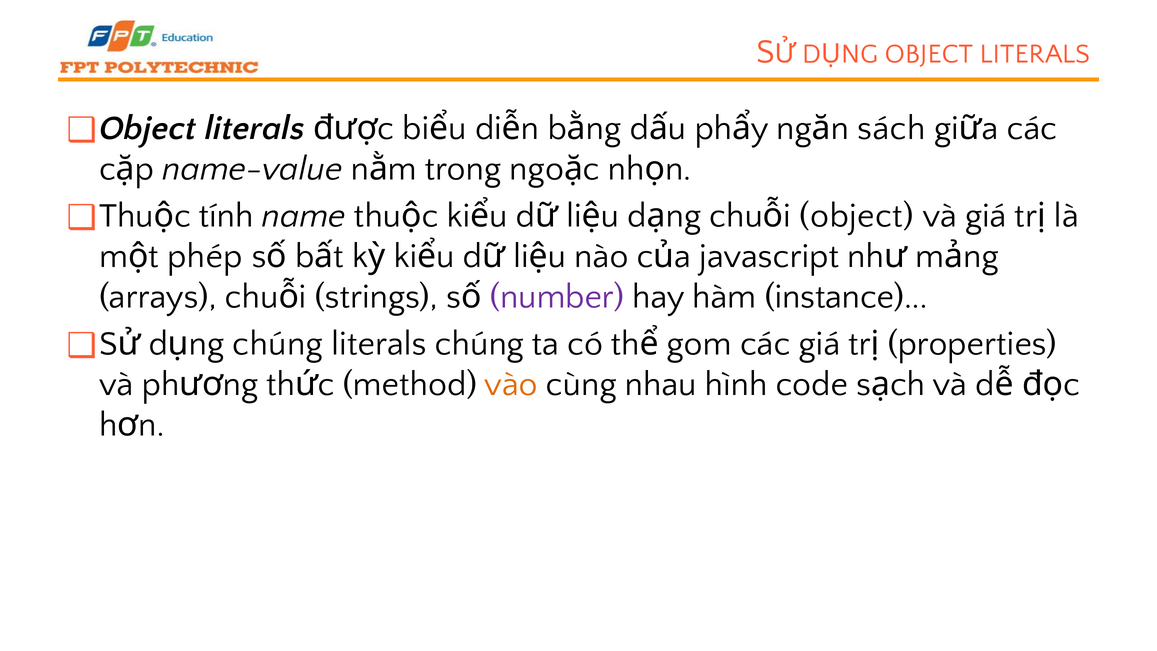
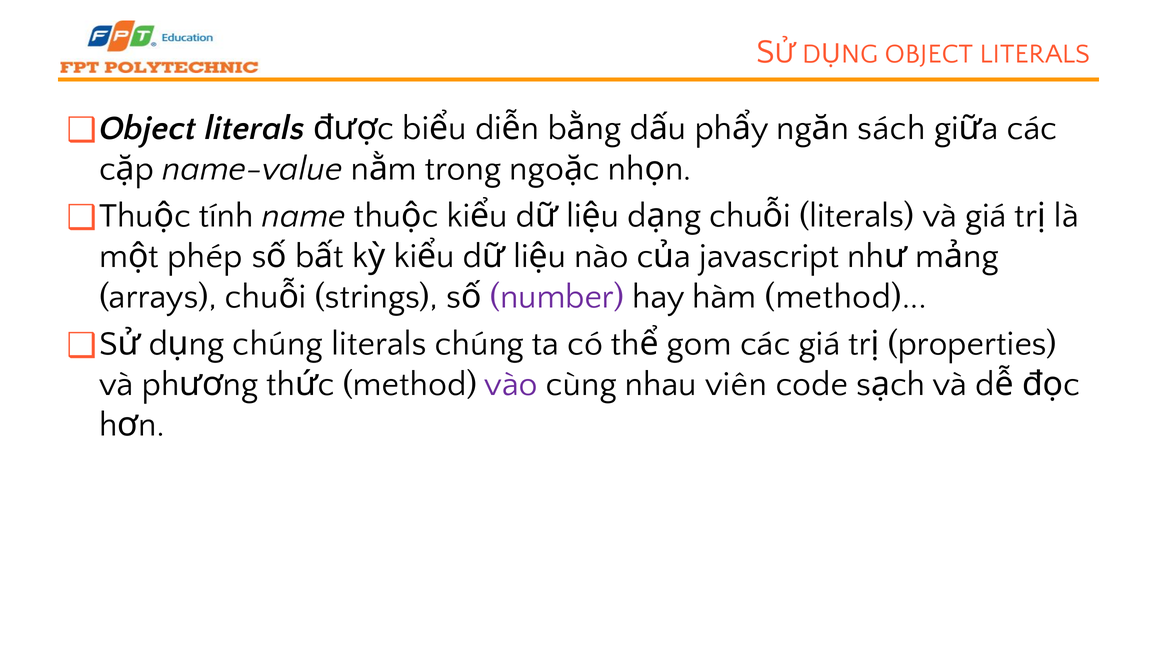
object at (857, 216): object -> literals
hàm instance: instance -> method
vào colour: orange -> purple
hình: hình -> viên
